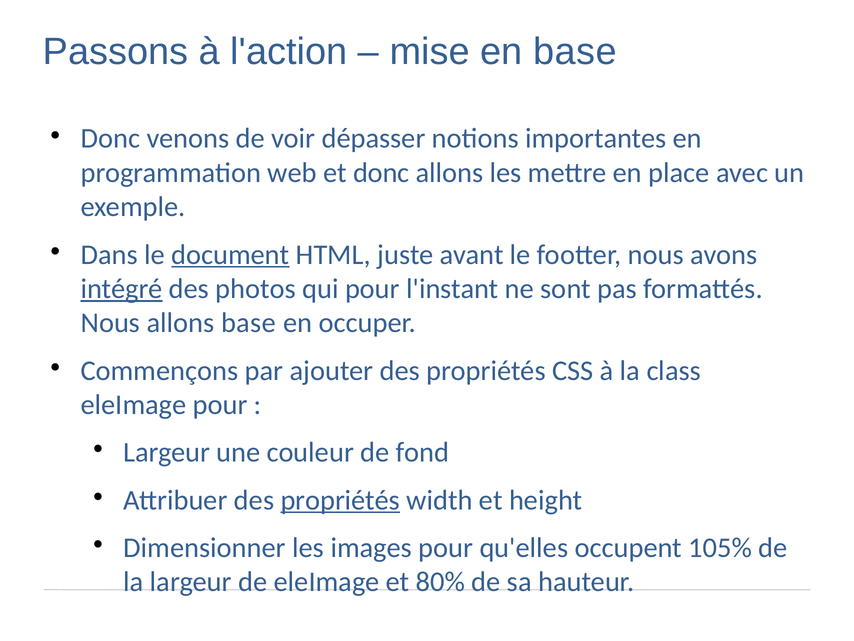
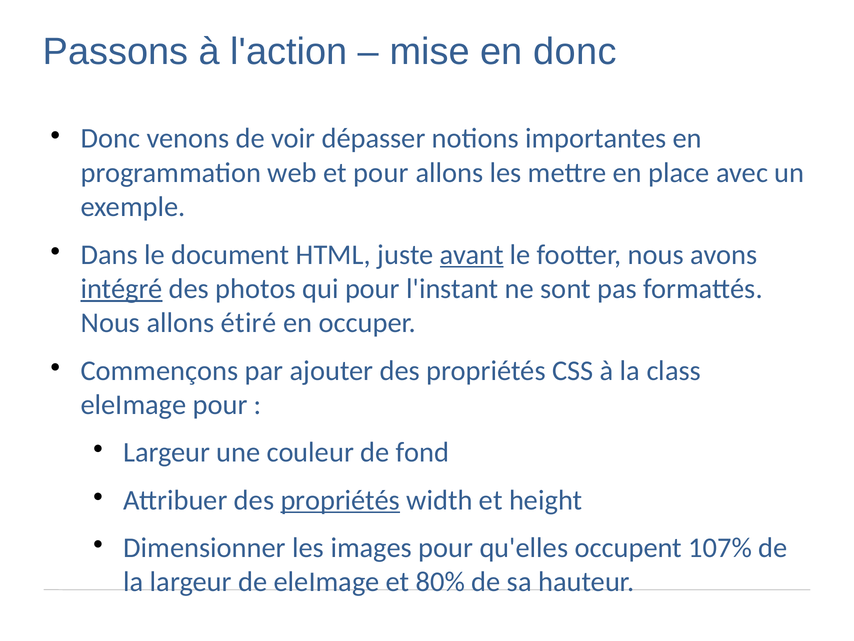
en base: base -> donc
et donc: donc -> pour
document underline: present -> none
avant underline: none -> present
allons base: base -> étiré
105%: 105% -> 107%
